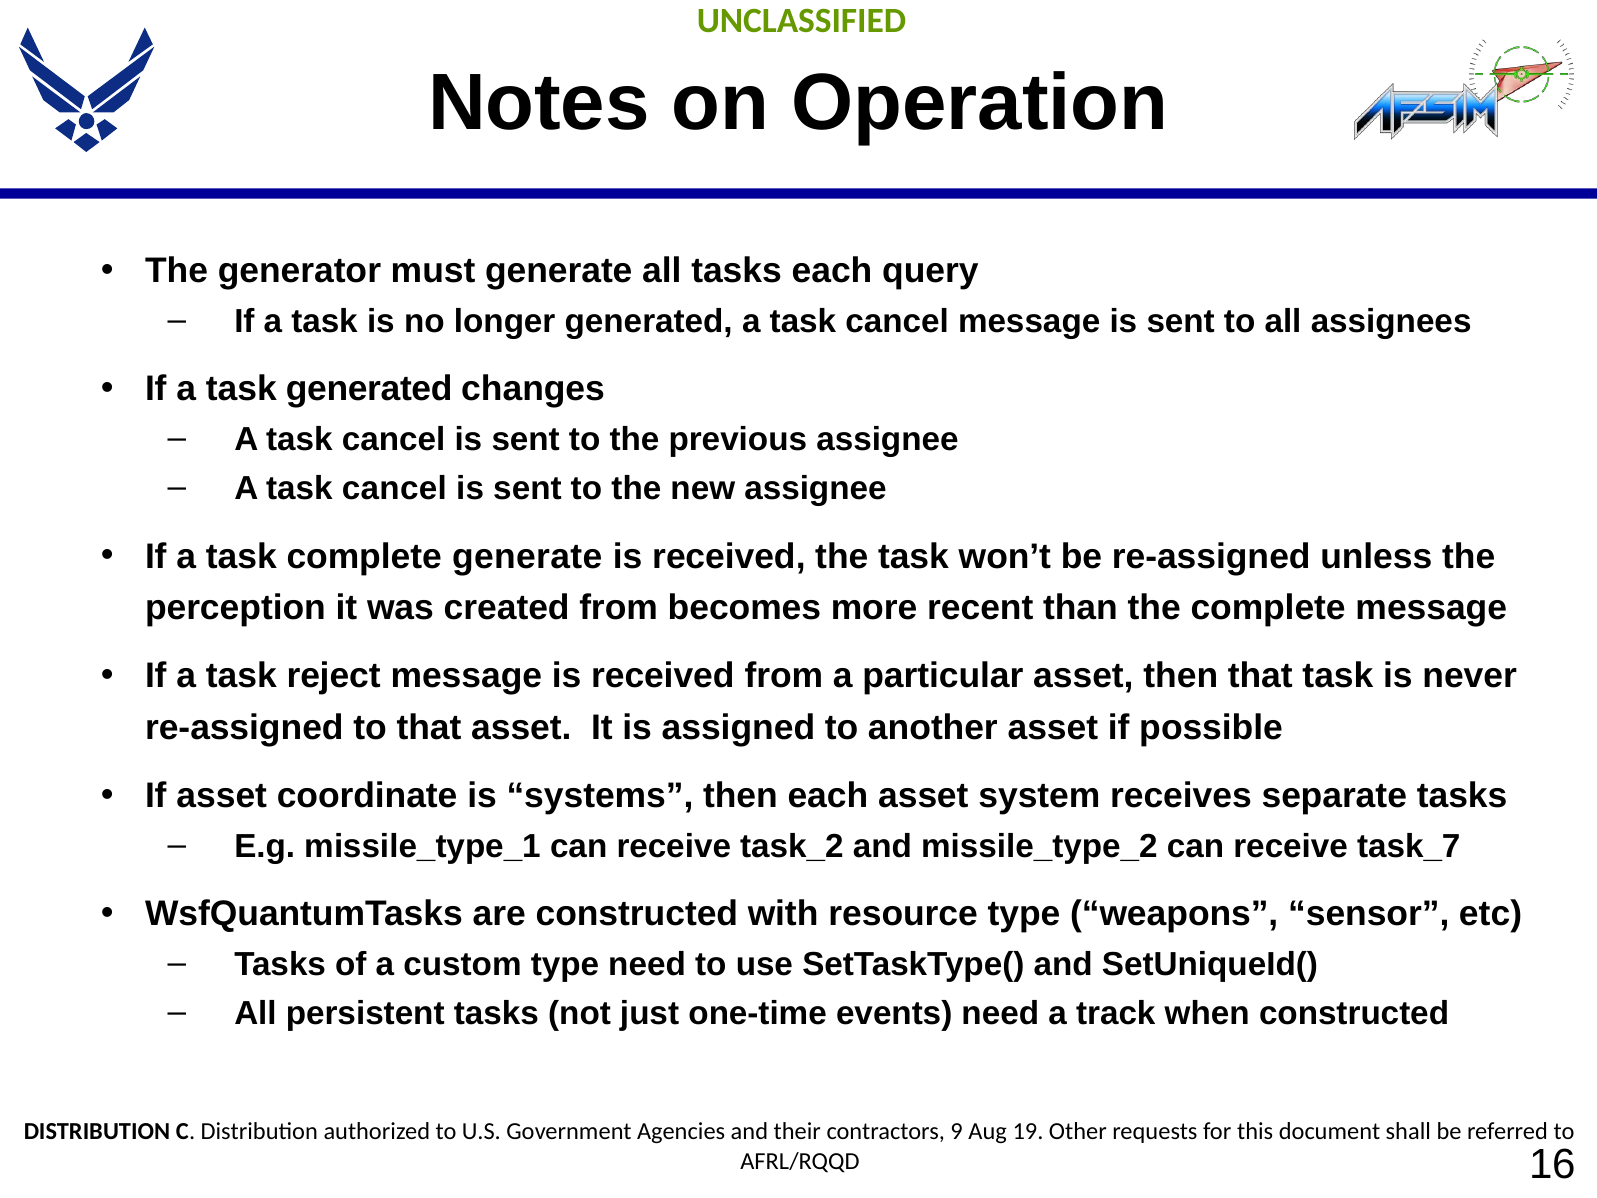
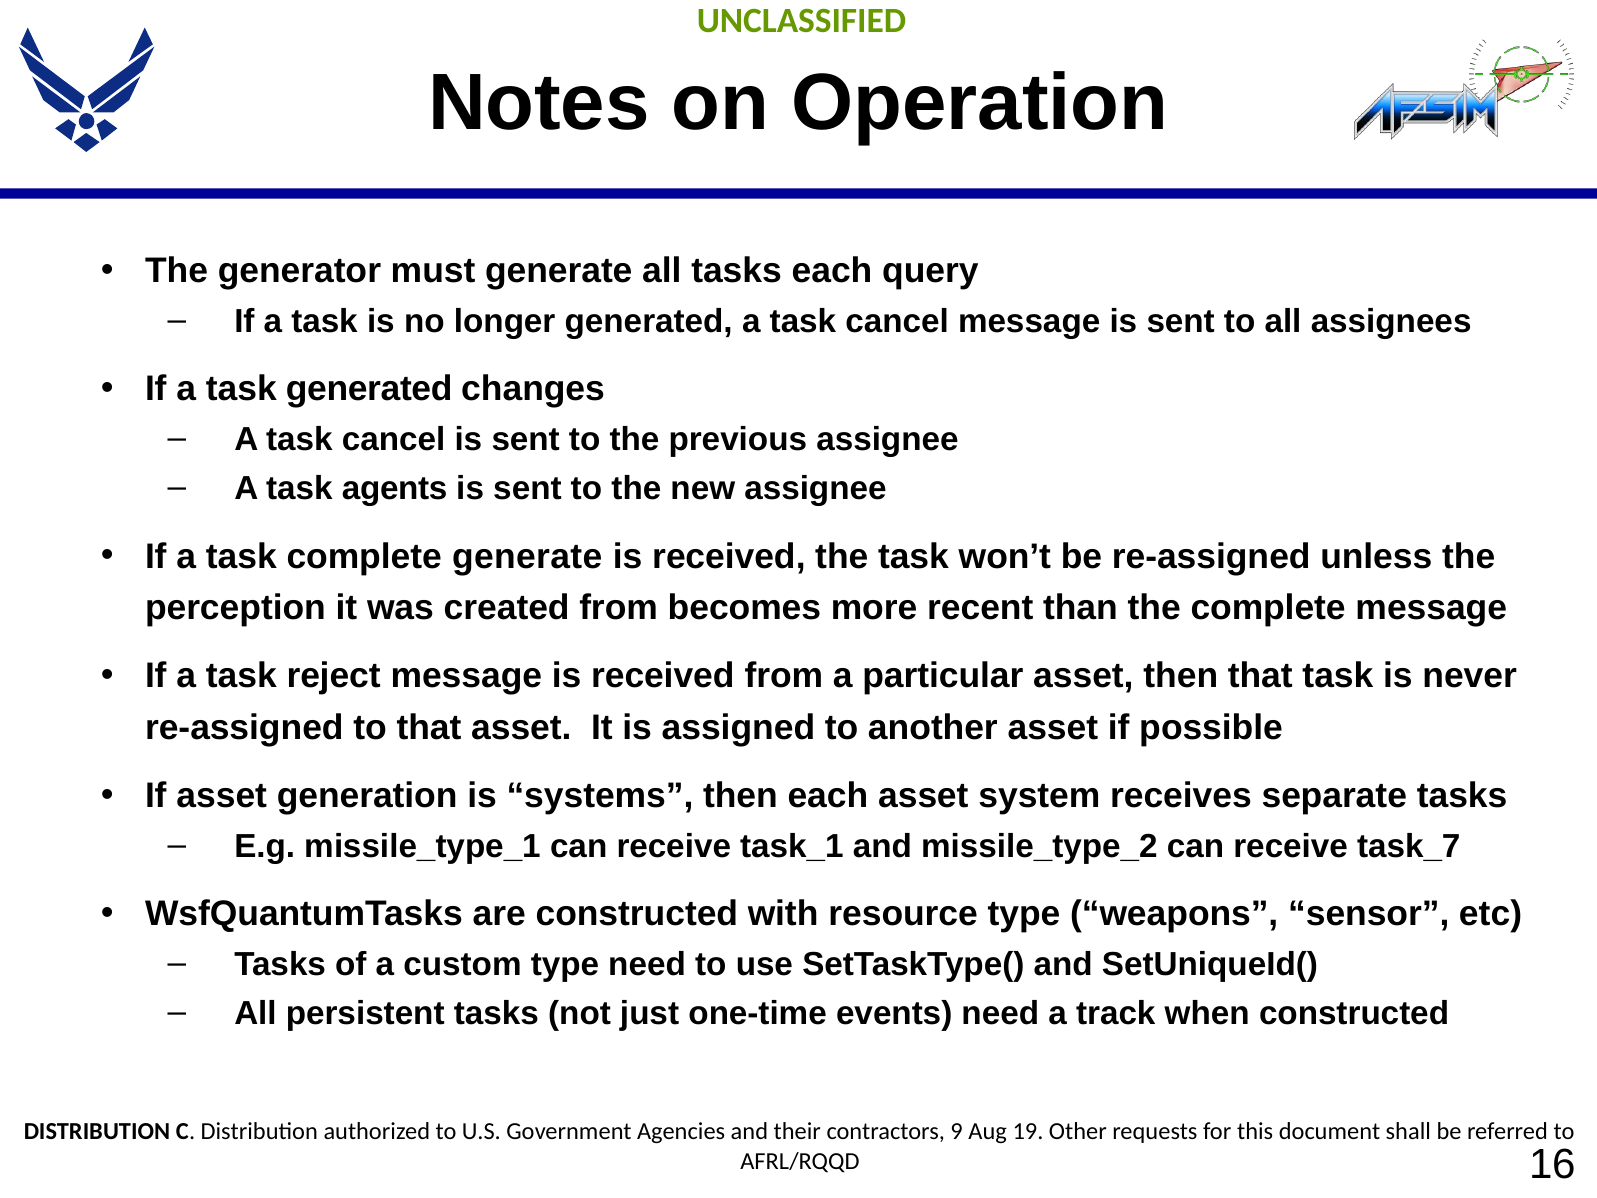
cancel at (394, 489): cancel -> agents
coordinate: coordinate -> generation
task_2: task_2 -> task_1
